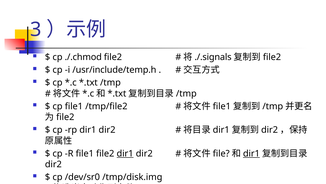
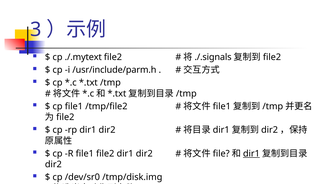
./.chmod: ./.chmod -> ./.mytext
/usr/include/temp.h: /usr/include/temp.h -> /usr/include/parm.h
dir1 at (125, 153) underline: present -> none
